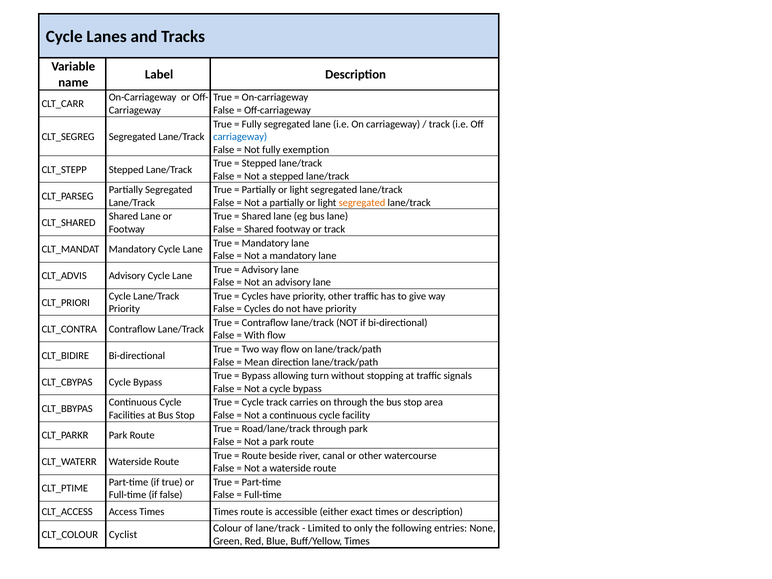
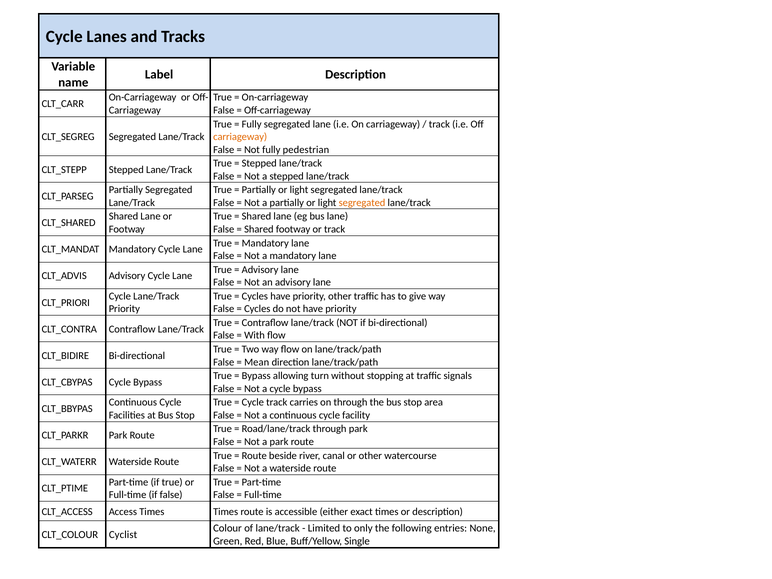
carriageway at (240, 137) colour: blue -> orange
exemption: exemption -> pedestrian
Buff/Yellow Times: Times -> Single
